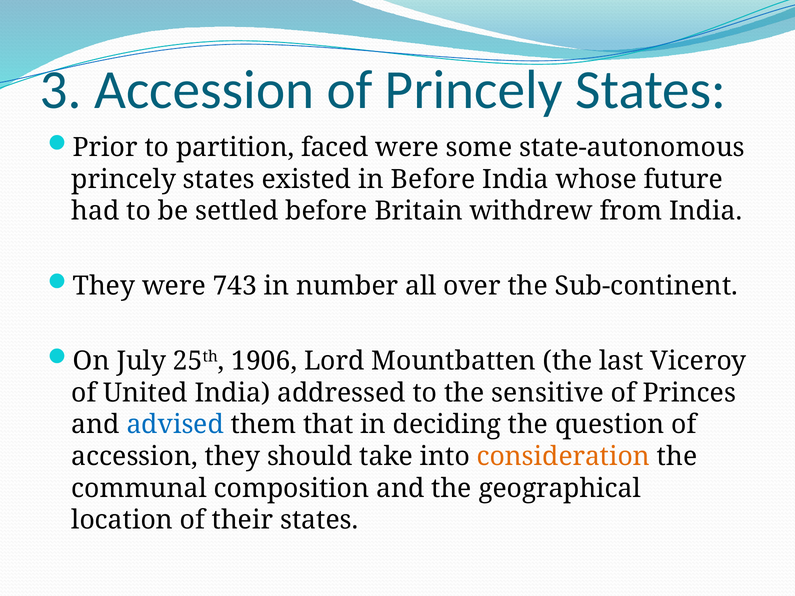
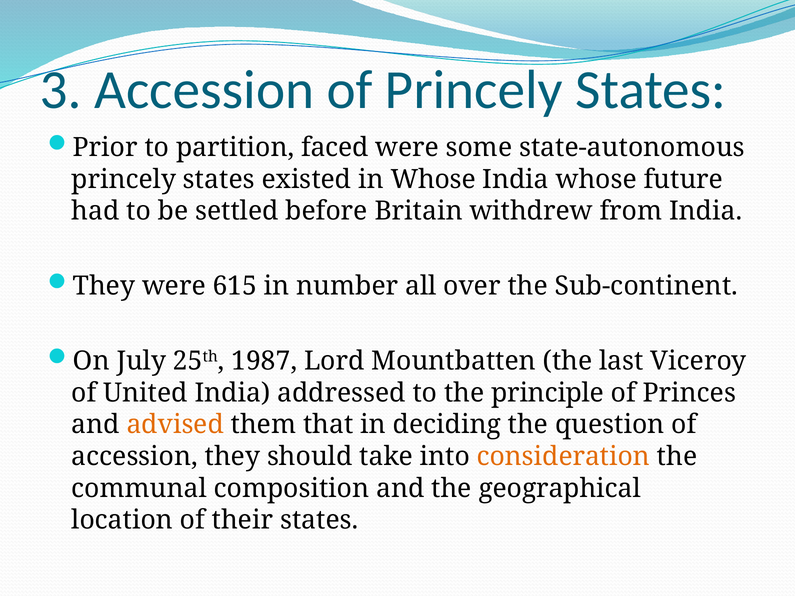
in Before: Before -> Whose
743: 743 -> 615
1906: 1906 -> 1987
sensitive: sensitive -> principle
advised colour: blue -> orange
